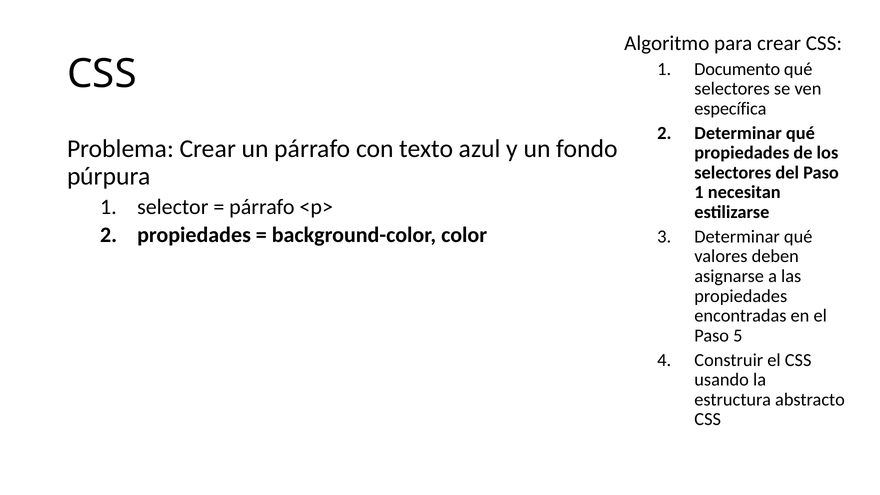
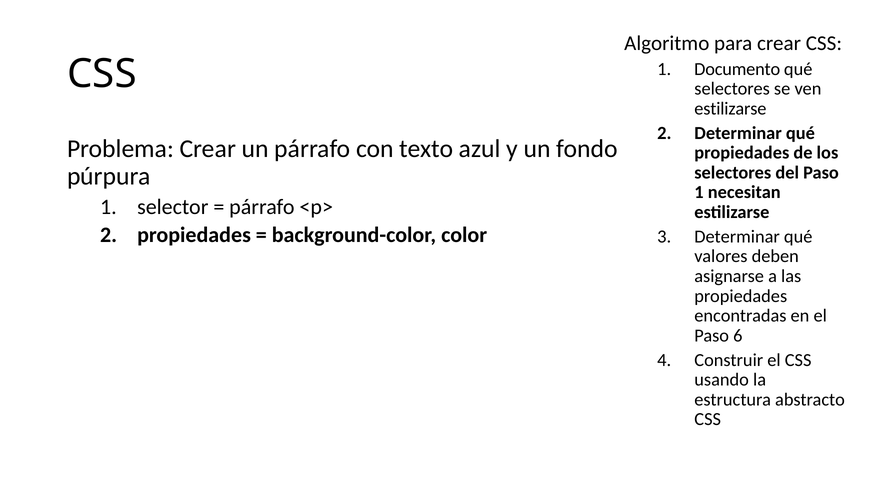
específica at (730, 109): específica -> estilizarse
5: 5 -> 6
